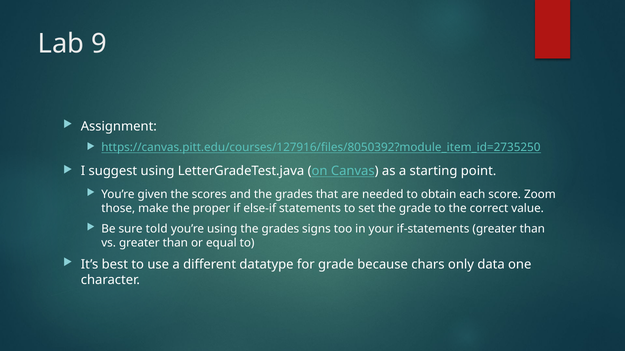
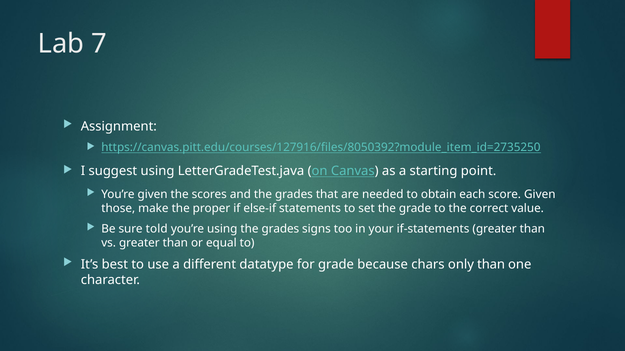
9: 9 -> 7
score Zoom: Zoom -> Given
only data: data -> than
